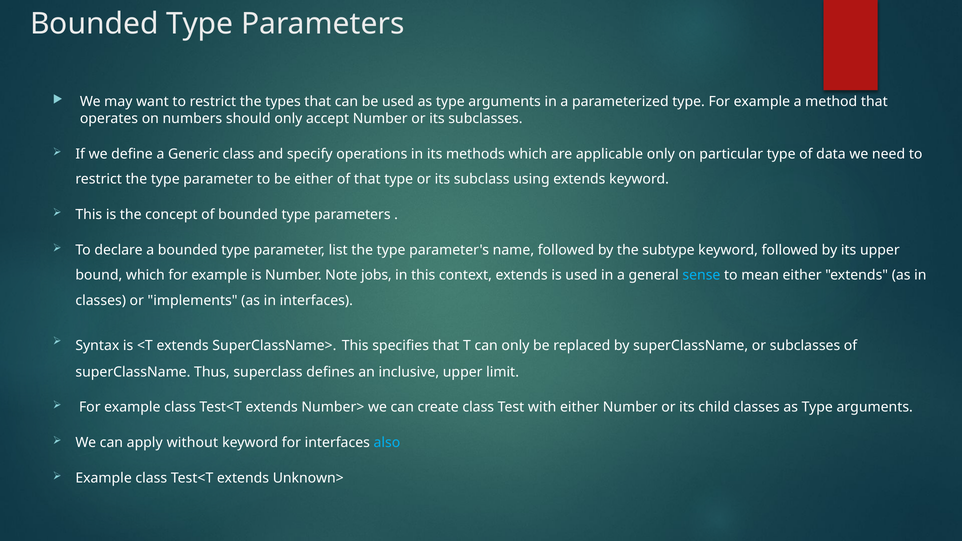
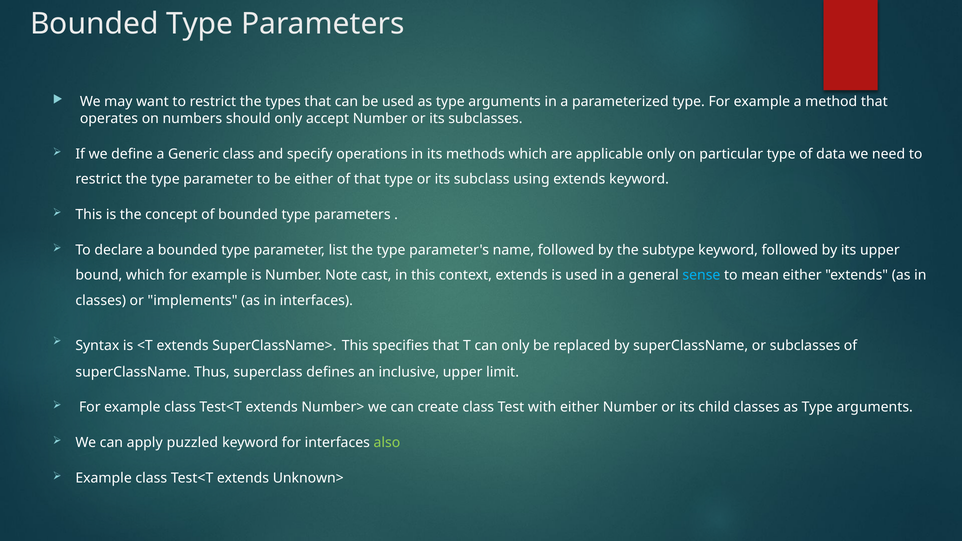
jobs: jobs -> cast
without: without -> puzzled
also colour: light blue -> light green
